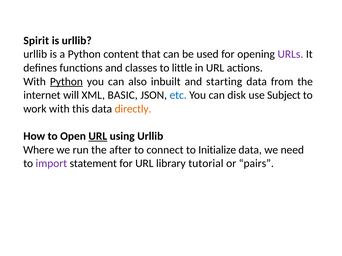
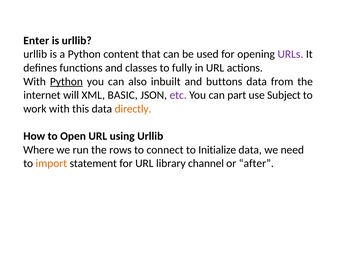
Spirit: Spirit -> Enter
little: little -> fully
starting: starting -> buttons
etc colour: blue -> purple
disk: disk -> part
URL at (98, 136) underline: present -> none
after: after -> rows
import colour: purple -> orange
tutorial: tutorial -> channel
pairs: pairs -> after
